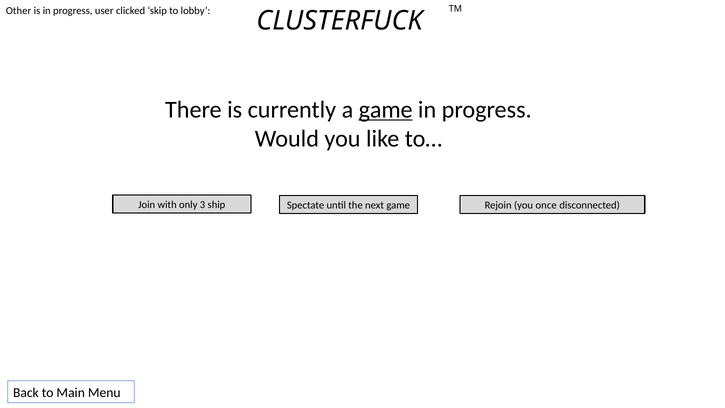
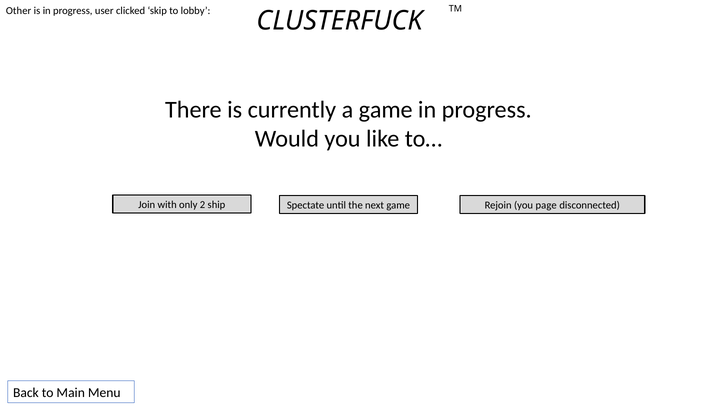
game at (386, 110) underline: present -> none
3: 3 -> 2
once: once -> page
